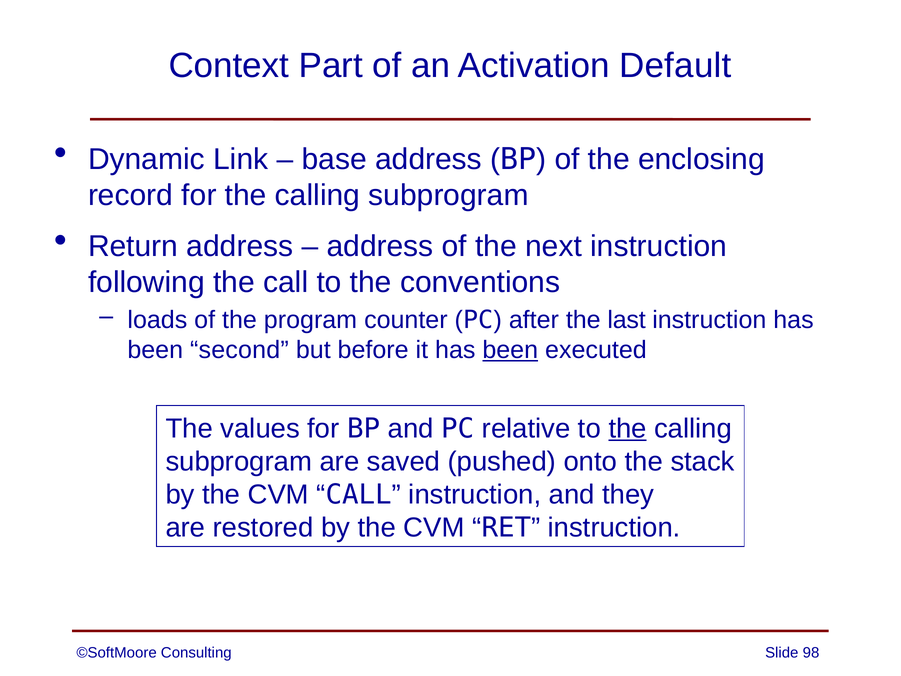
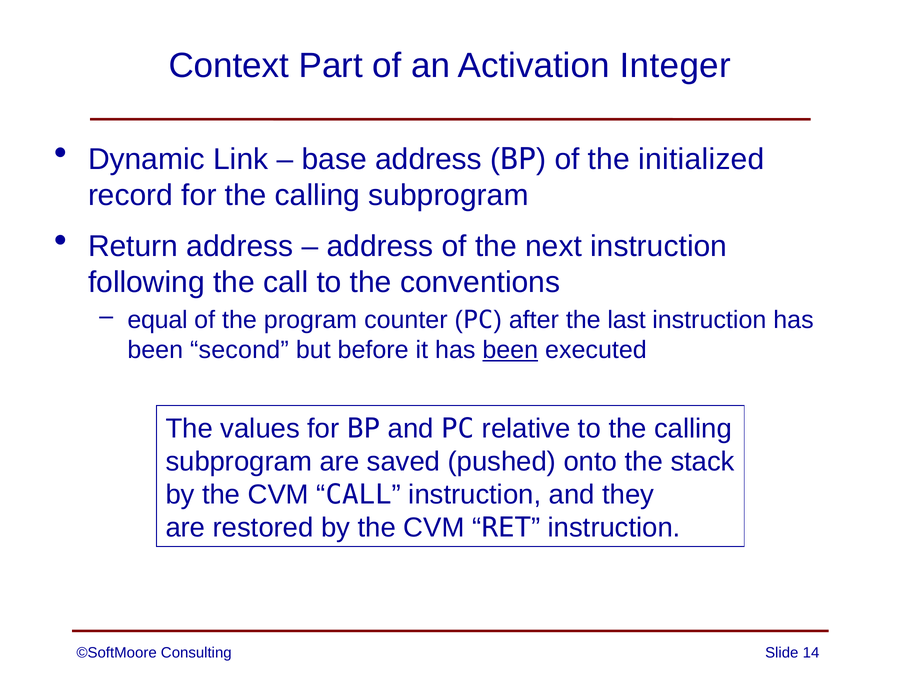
Default: Default -> Integer
enclosing: enclosing -> initialized
loads: loads -> equal
the at (628, 428) underline: present -> none
98: 98 -> 14
